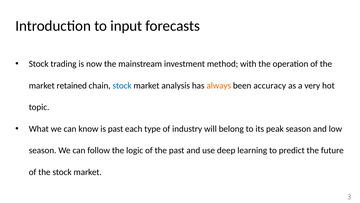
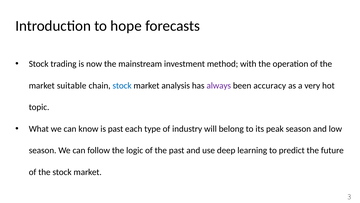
input: input -> hope
retained: retained -> suitable
always colour: orange -> purple
